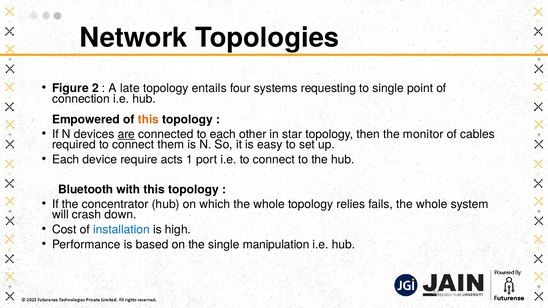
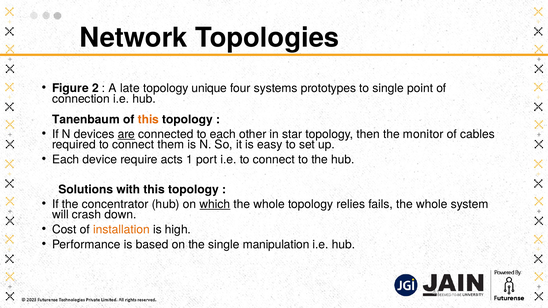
entails: entails -> unique
requesting: requesting -> prototypes
Empowered: Empowered -> Tanenbaum
Bluetooth: Bluetooth -> Solutions
which underline: none -> present
installation colour: blue -> orange
